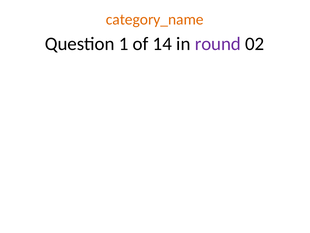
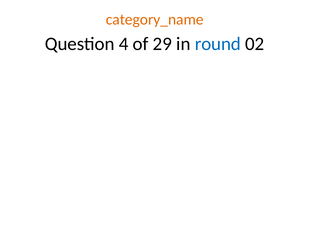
1: 1 -> 4
14: 14 -> 29
round colour: purple -> blue
